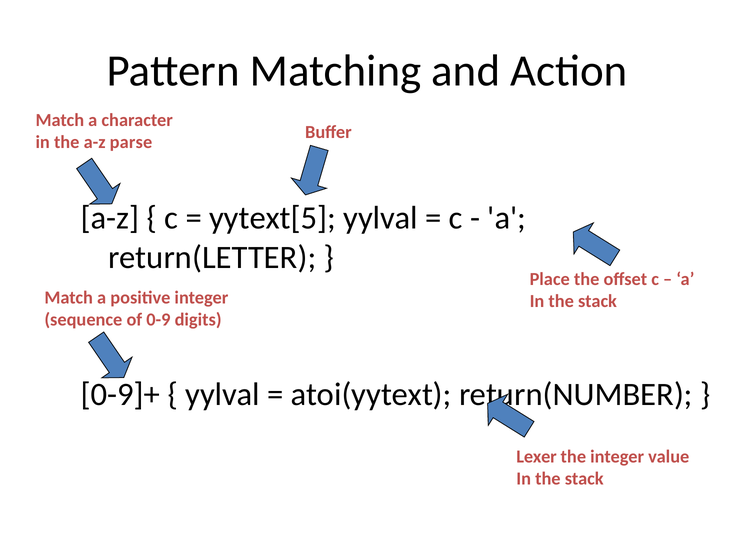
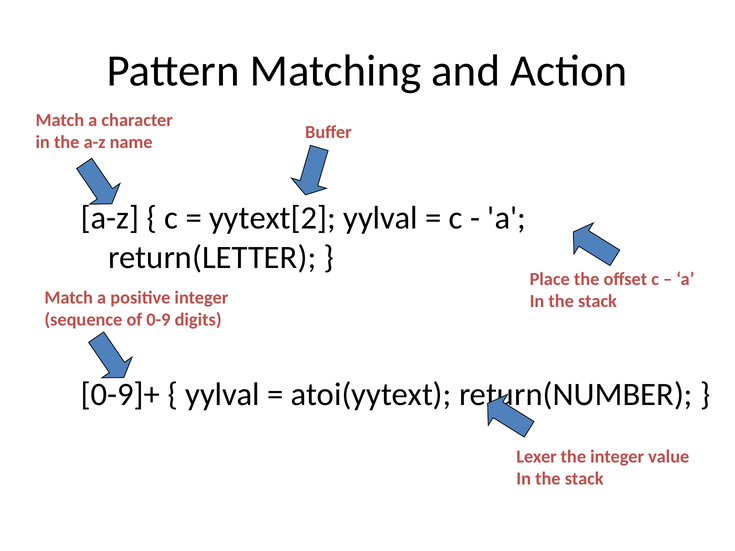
parse: parse -> name
yytext[5: yytext[5 -> yytext[2
